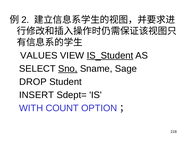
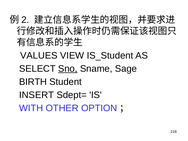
IS_Student underline: present -> none
DROP: DROP -> BIRTH
COUNT: COUNT -> OTHER
